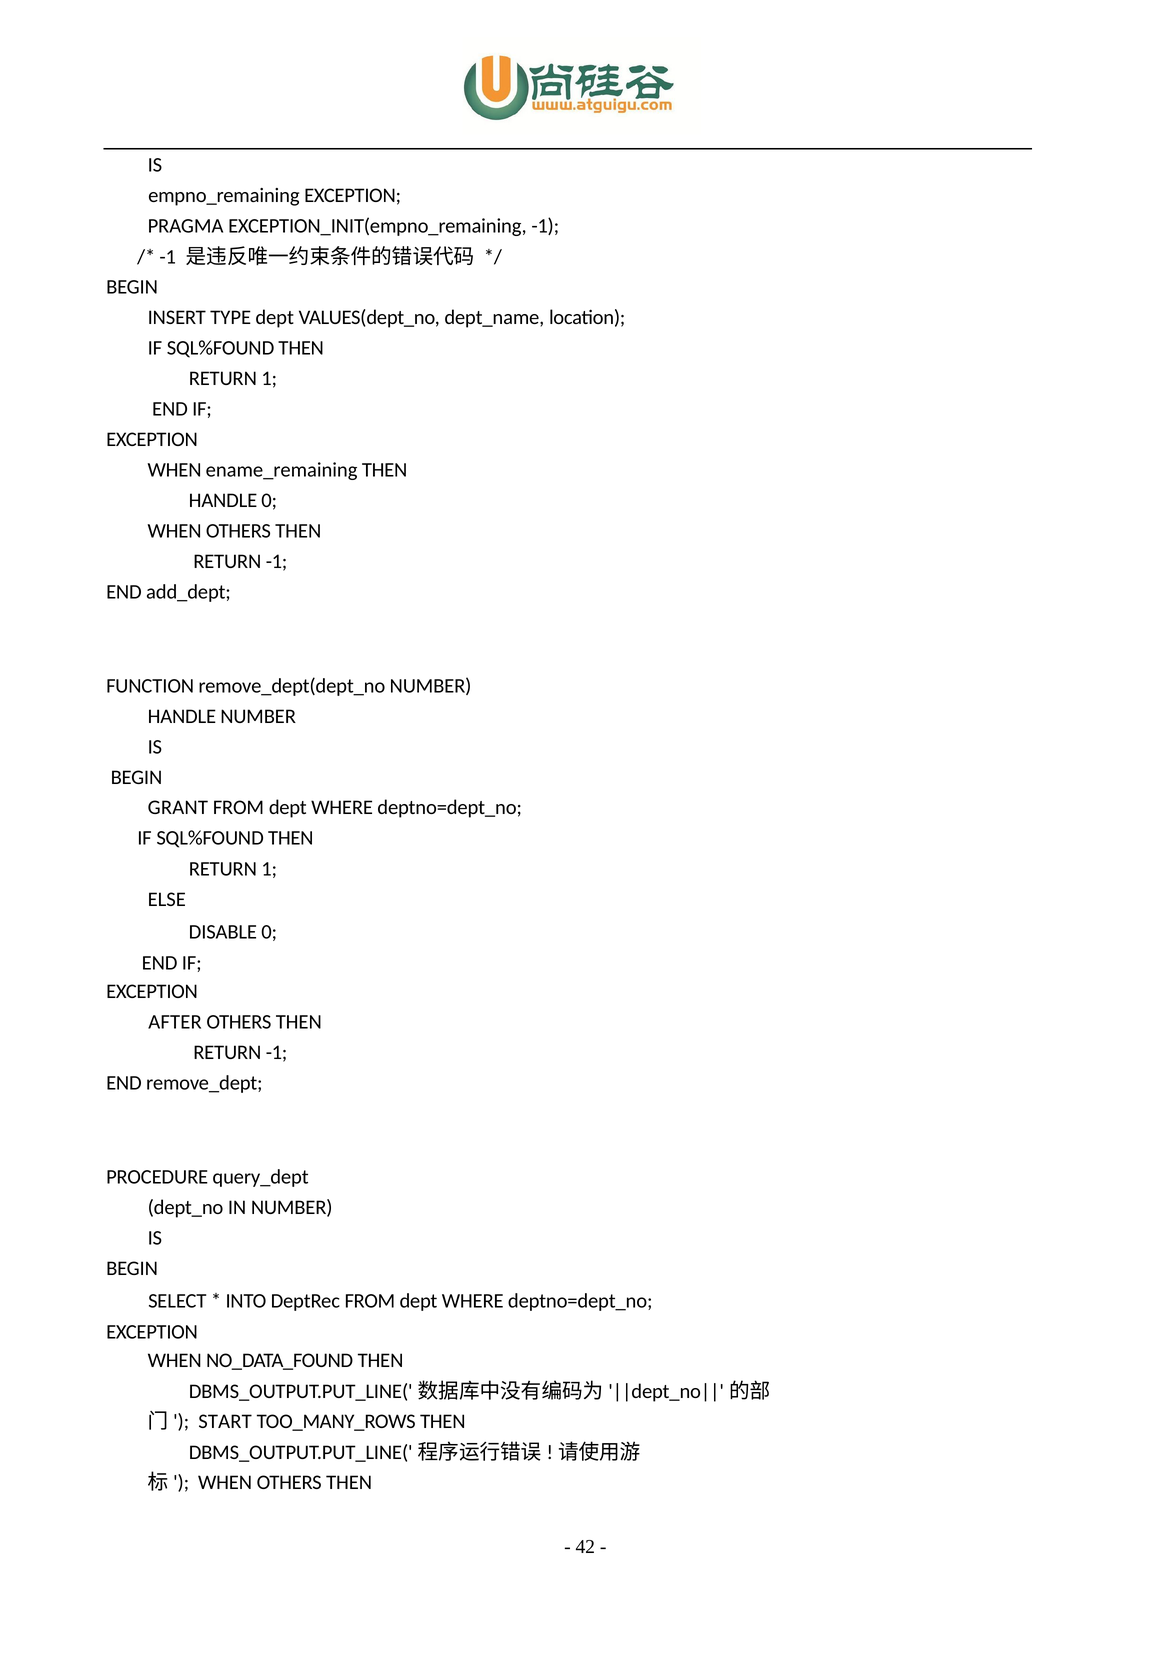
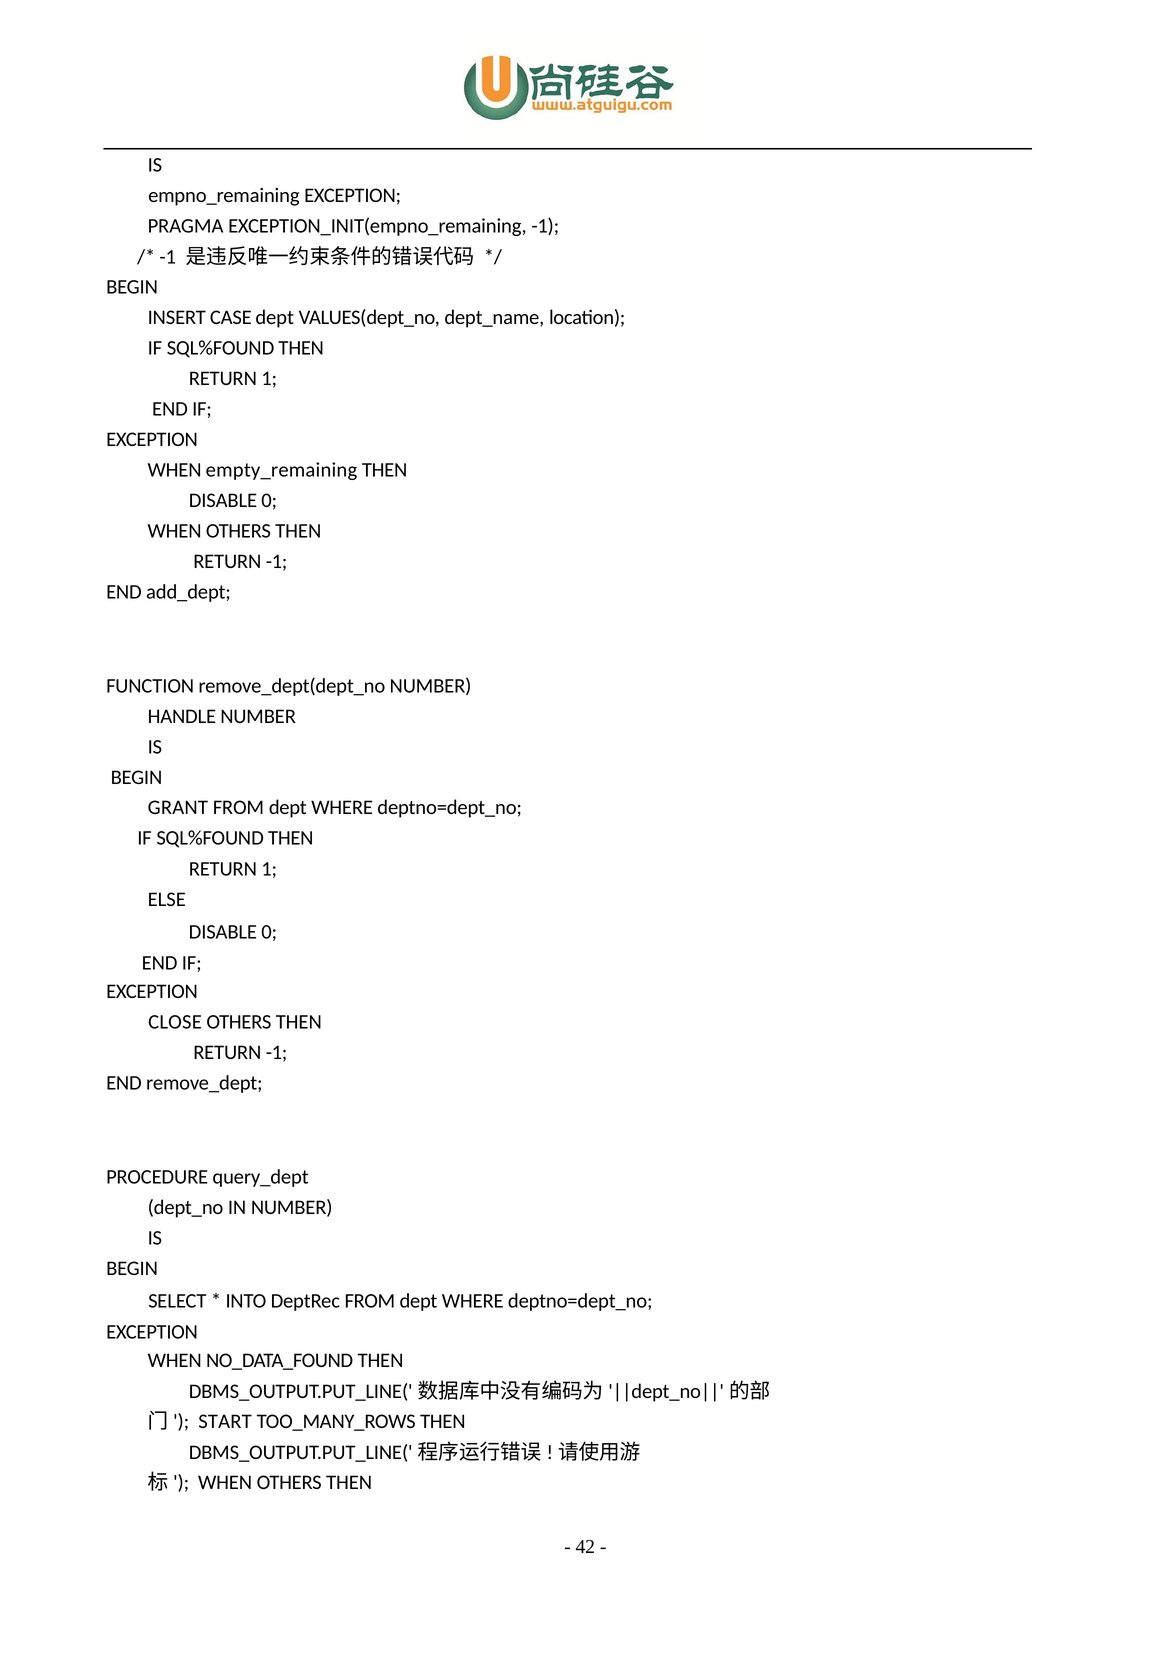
TYPE: TYPE -> CASE
ename_remaining: ename_remaining -> empty_remaining
HANDLE at (223, 500): HANDLE -> DISABLE
AFTER: AFTER -> CLOSE
